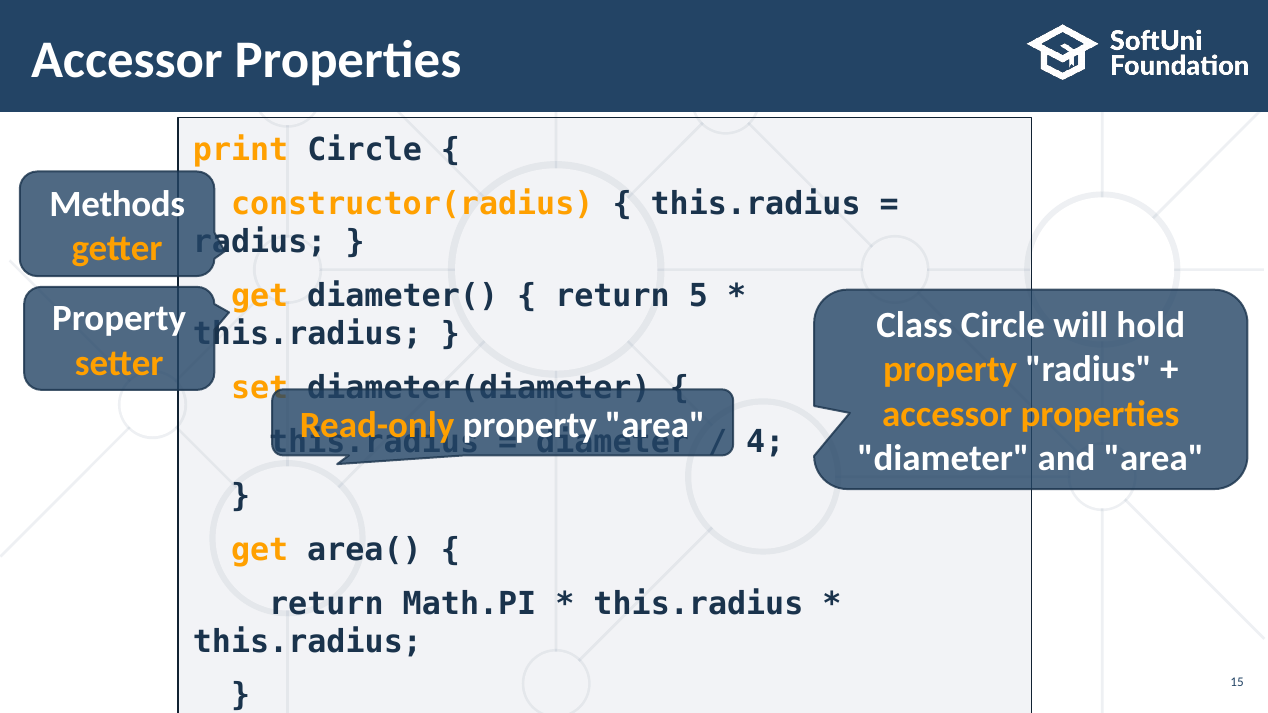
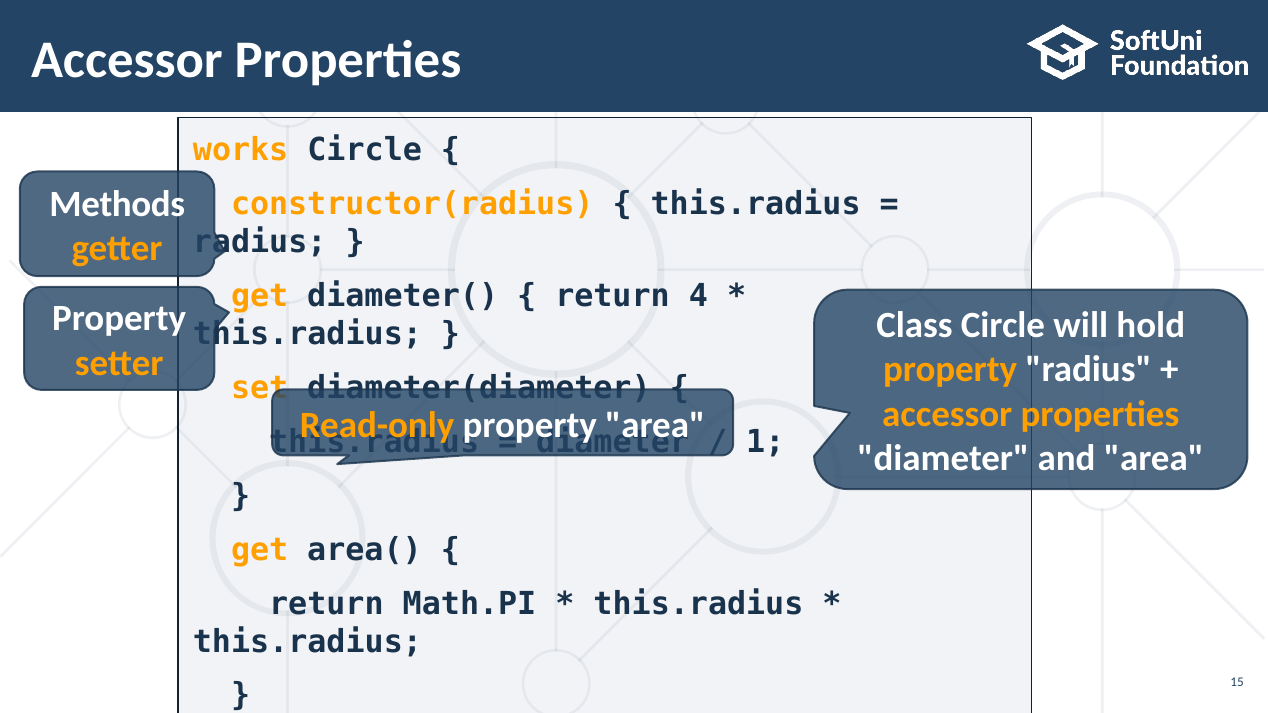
print: print -> works
5: 5 -> 4
4: 4 -> 1
